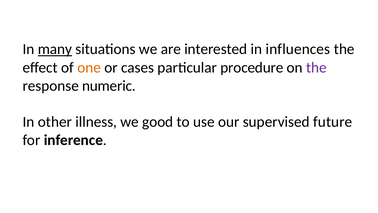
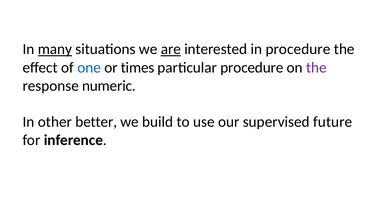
are underline: none -> present
in influences: influences -> procedure
one colour: orange -> blue
cases: cases -> times
illness: illness -> better
good: good -> build
